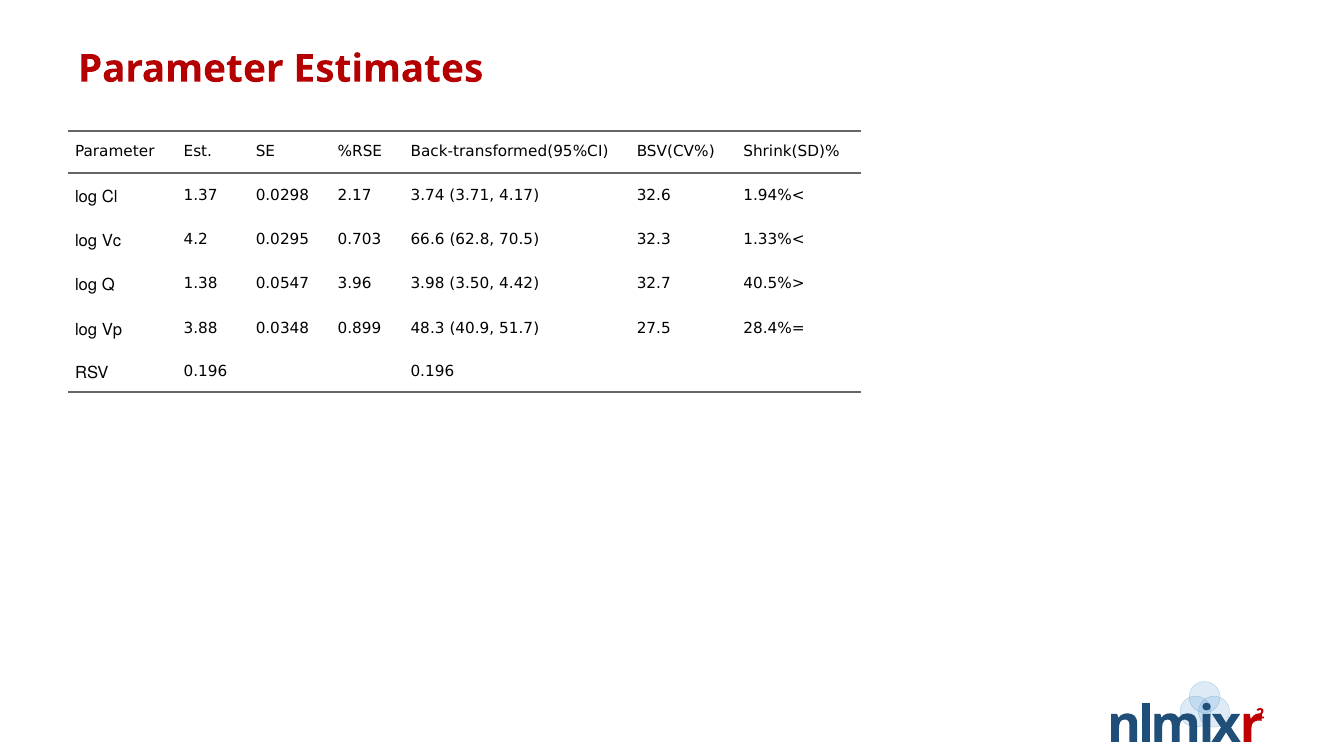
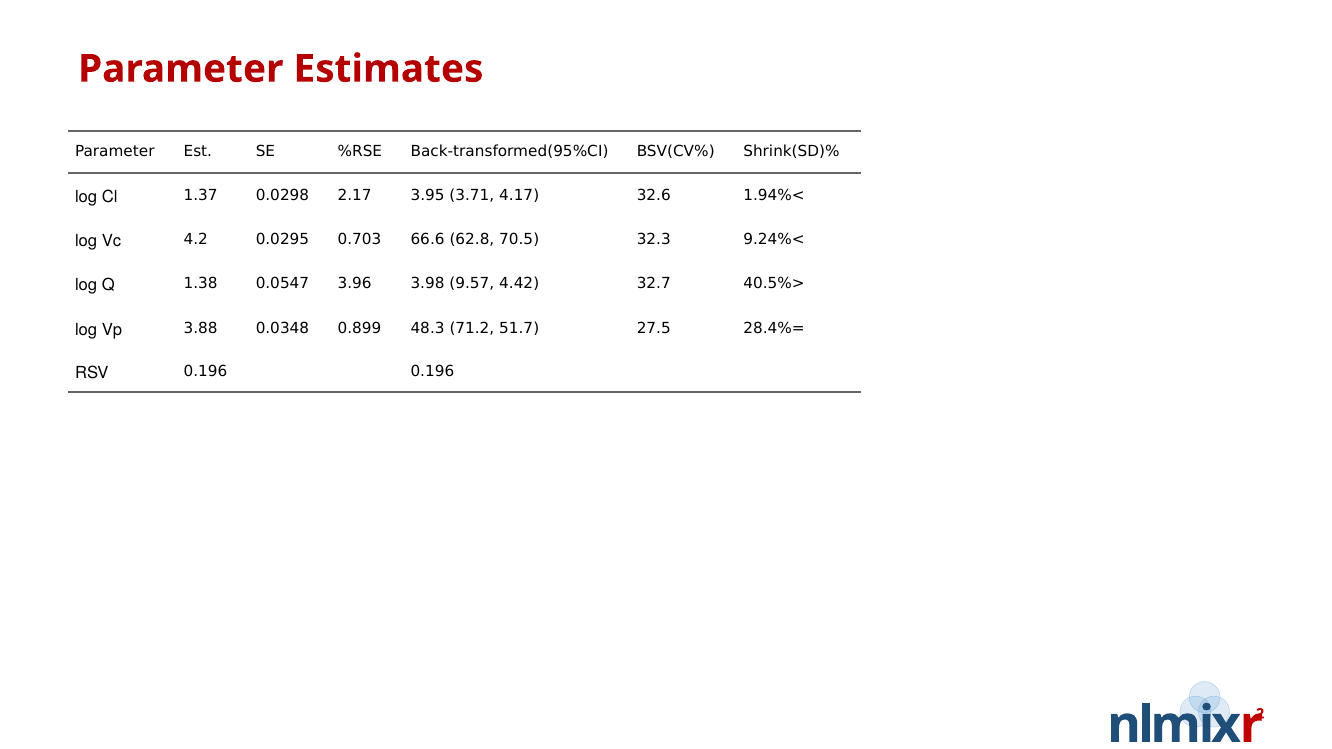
3.74: 3.74 -> 3.95
1.33%<: 1.33%< -> 9.24%<
3.50: 3.50 -> 9.57
40.9: 40.9 -> 71.2
